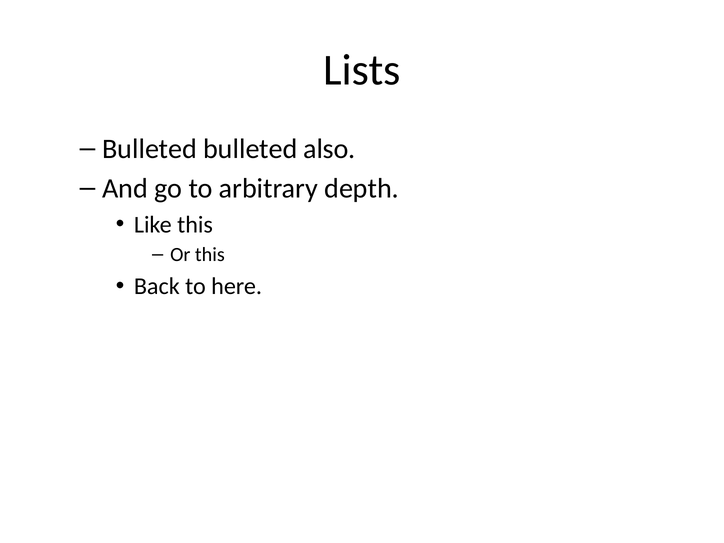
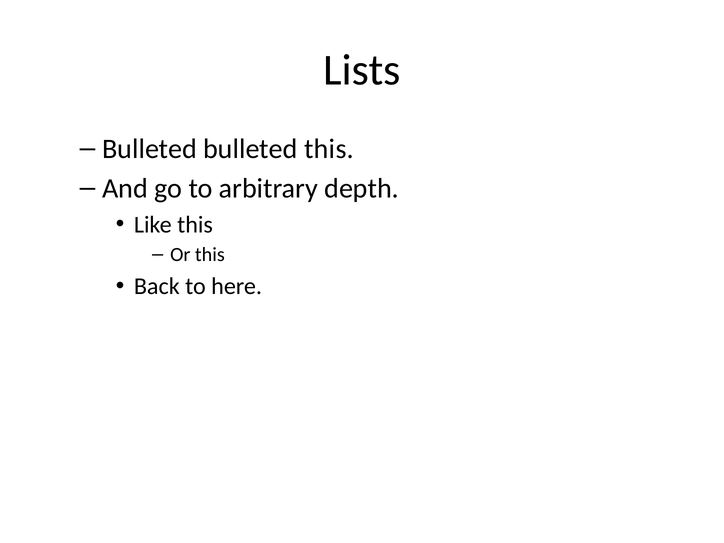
bulleted also: also -> this
